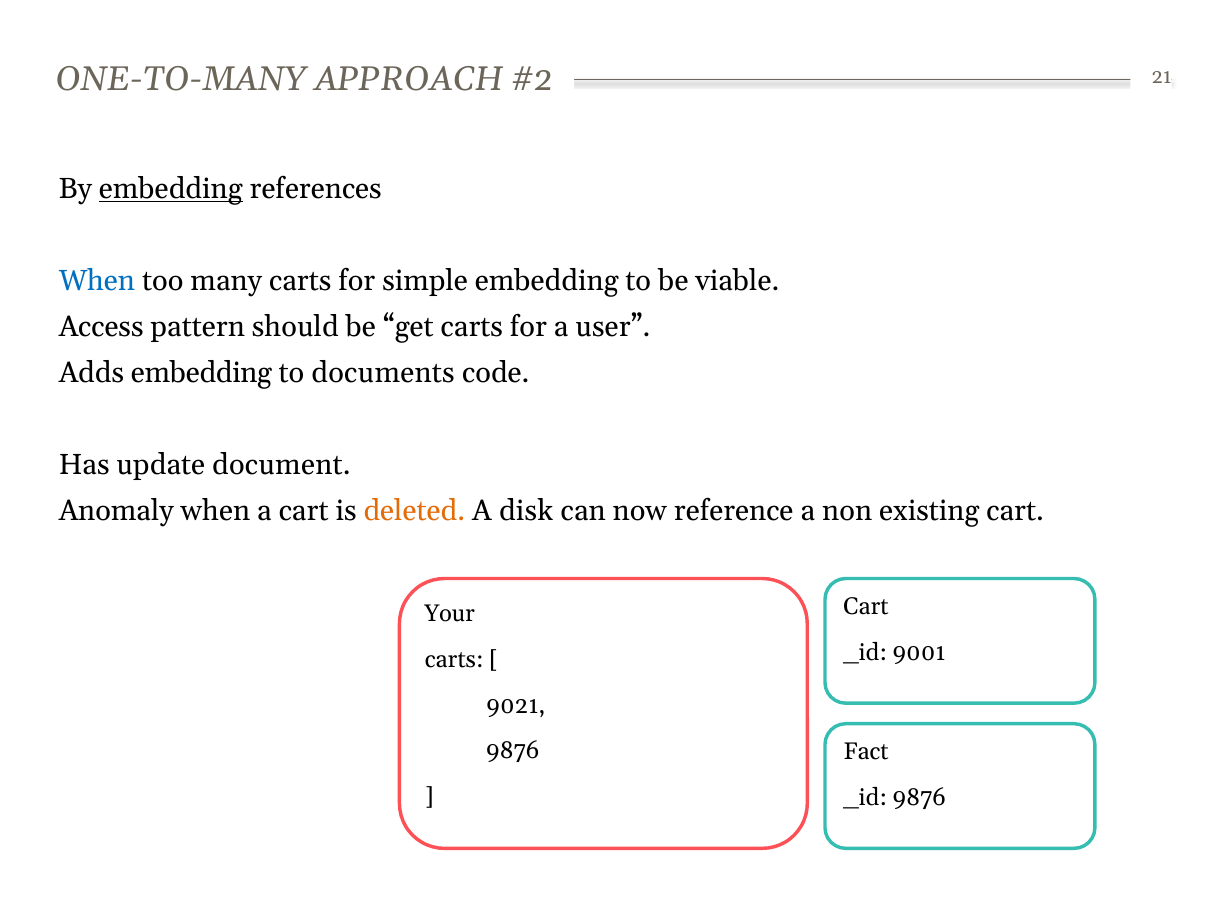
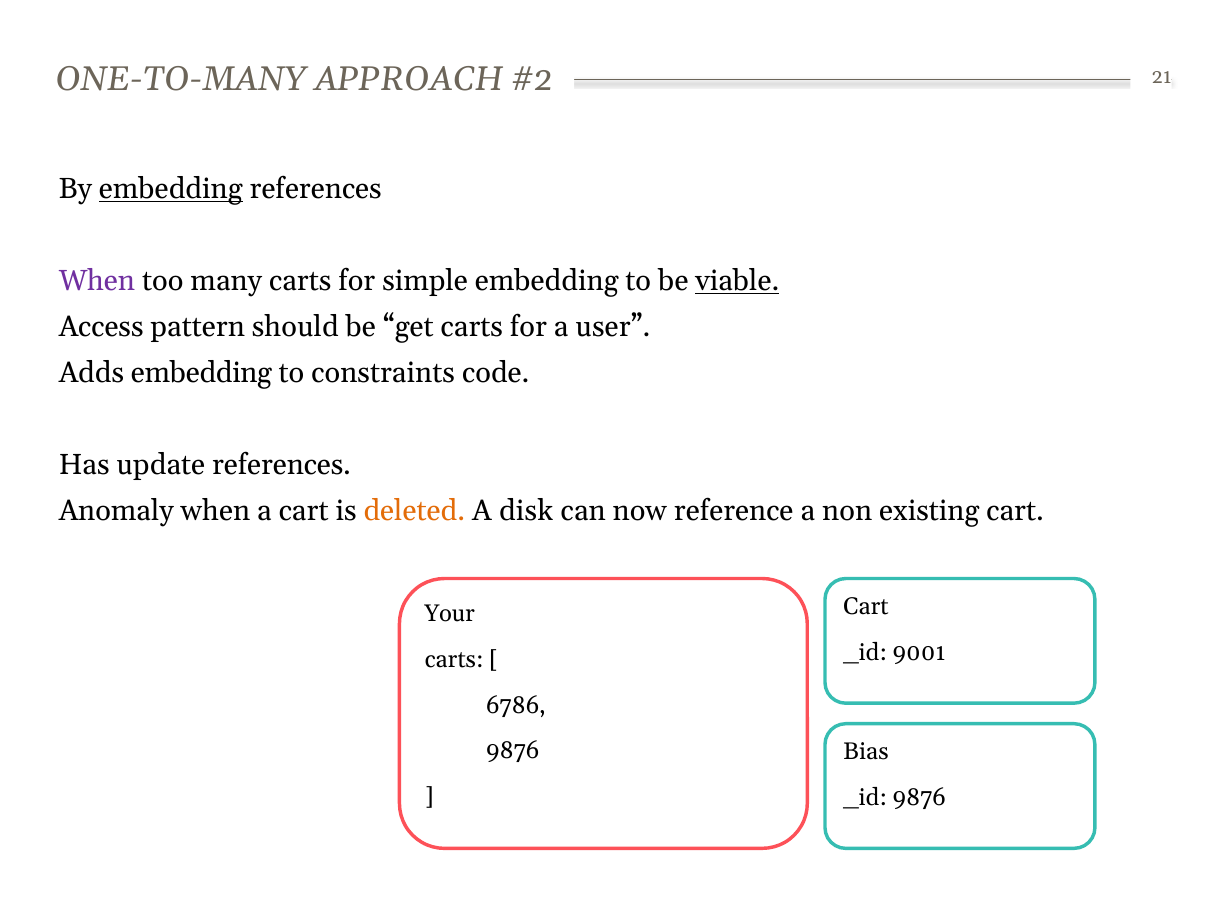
When at (97, 281) colour: blue -> purple
viable underline: none -> present
documents: documents -> constraints
update document: document -> references
9021: 9021 -> 6786
Fact: Fact -> Bias
